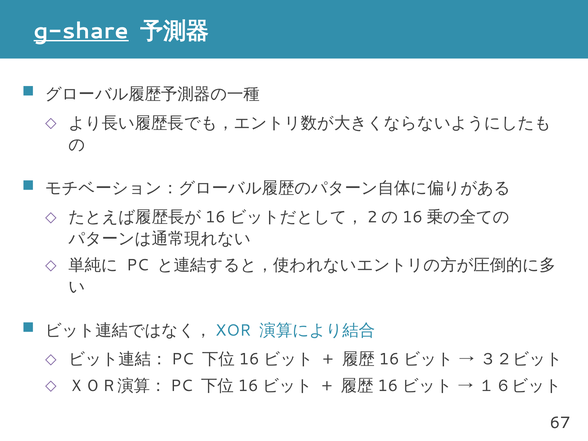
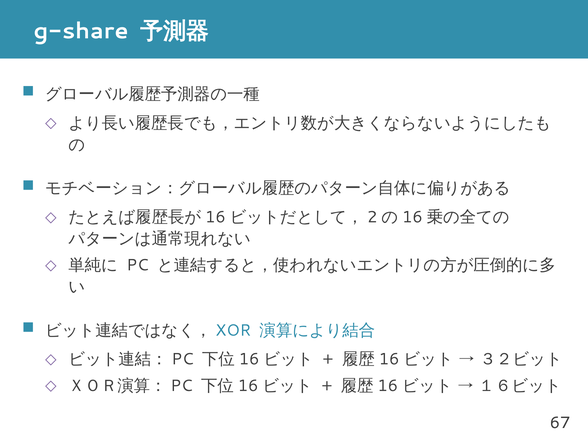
g-share underline: present -> none
